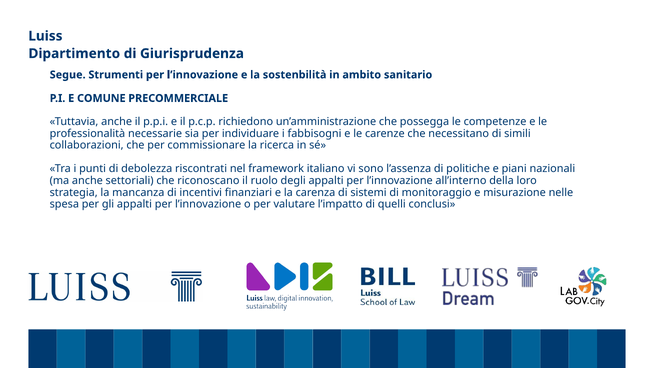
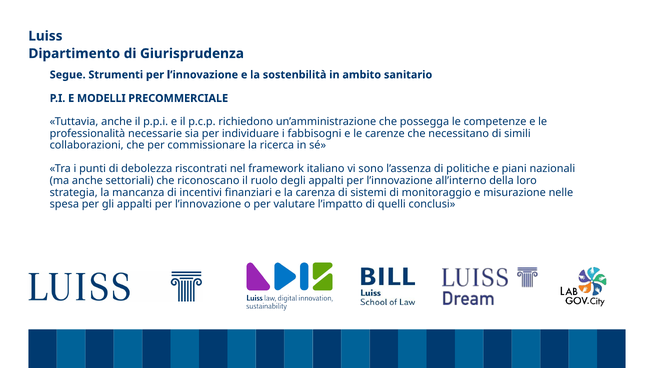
COMUNE: COMUNE -> MODELLI
